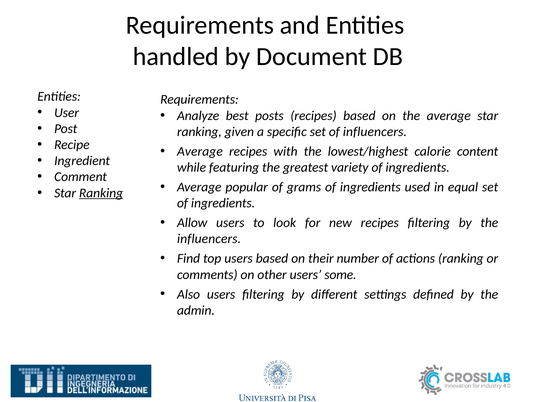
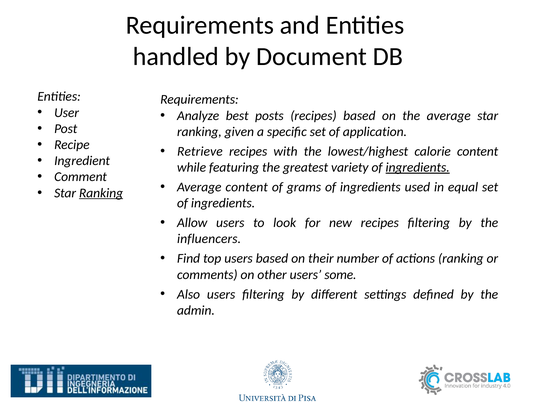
of influencers: influencers -> application
Average at (200, 152): Average -> Retrieve
ingredients at (418, 168) underline: none -> present
Average popular: popular -> content
